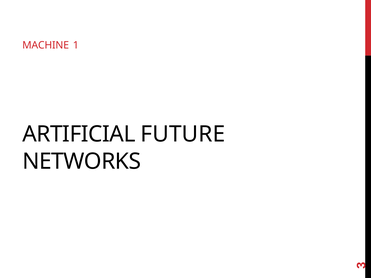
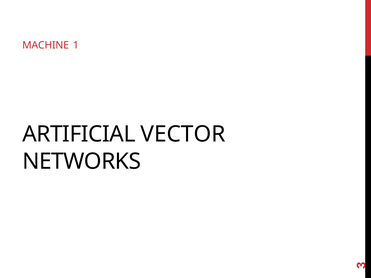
FUTURE: FUTURE -> VECTOR
